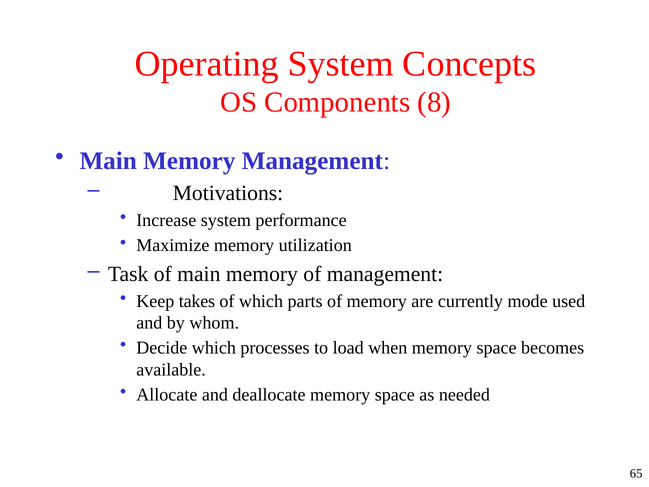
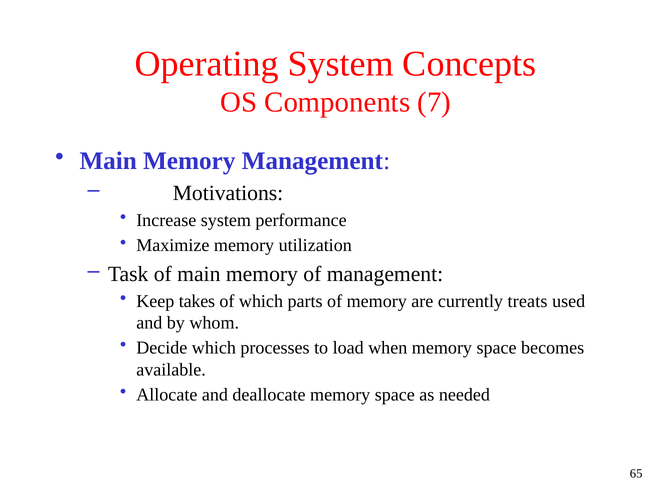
8: 8 -> 7
mode: mode -> treats
